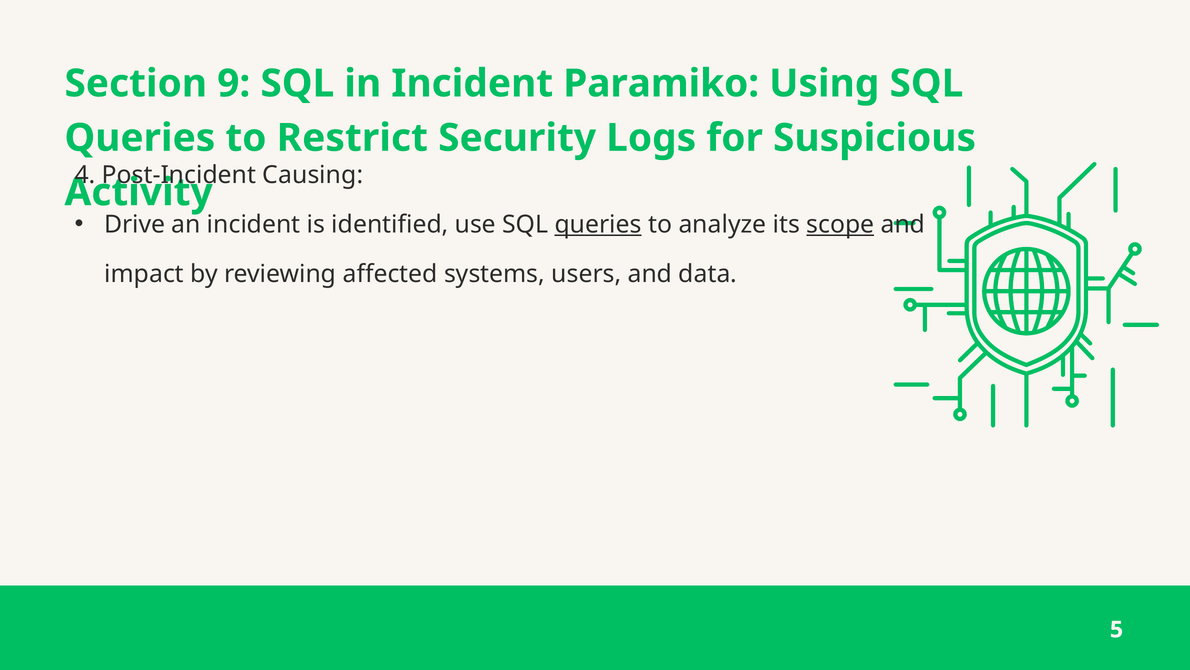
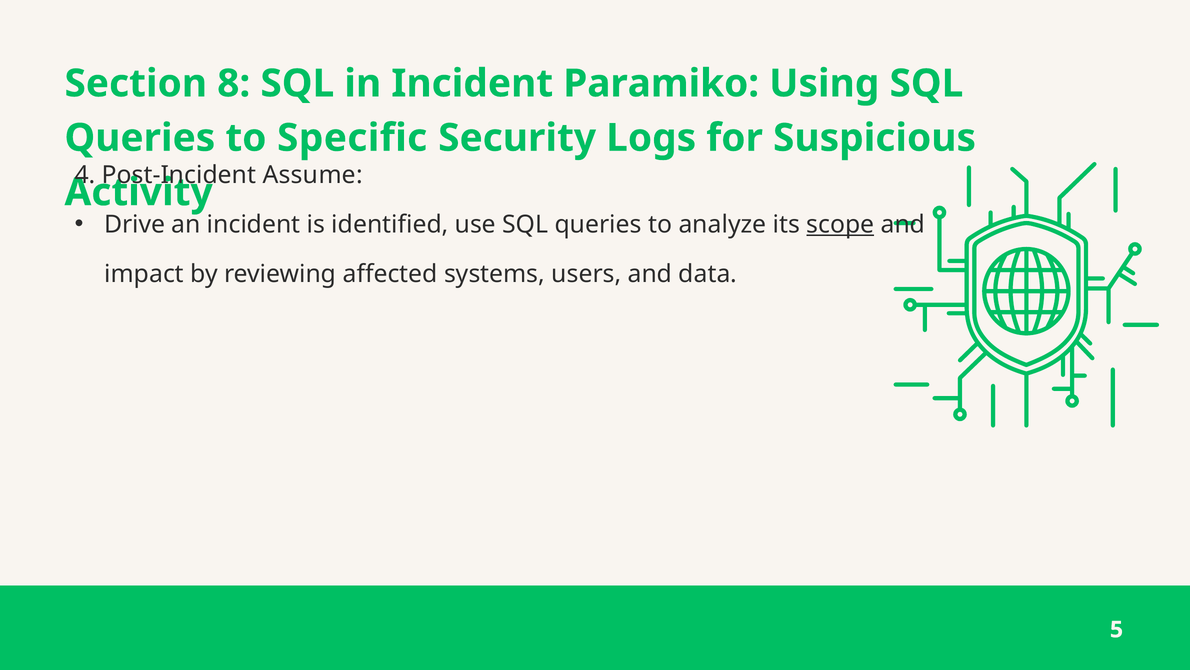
9: 9 -> 8
Restrict: Restrict -> Specific
Causing: Causing -> Assume
queries at (598, 224) underline: present -> none
